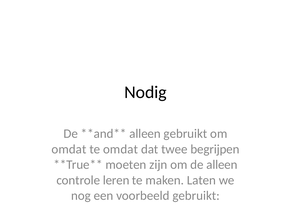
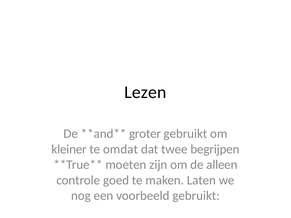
Nodig: Nodig -> Lezen
alleen at (145, 134): alleen -> groter
omdat at (69, 149): omdat -> kleiner
leren: leren -> goed
